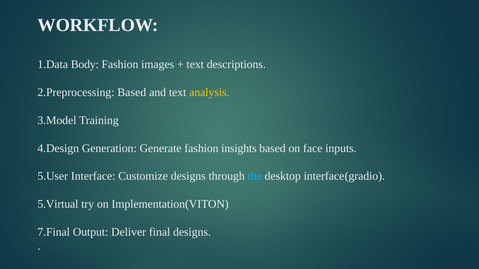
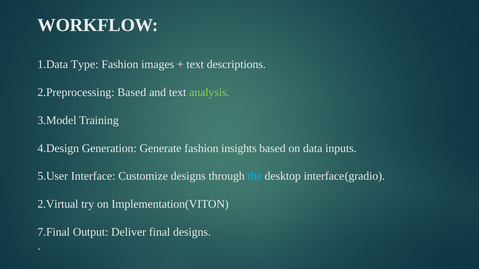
Body: Body -> Type
analysis colour: yellow -> light green
face: face -> data
5.Virtual: 5.Virtual -> 2.Virtual
